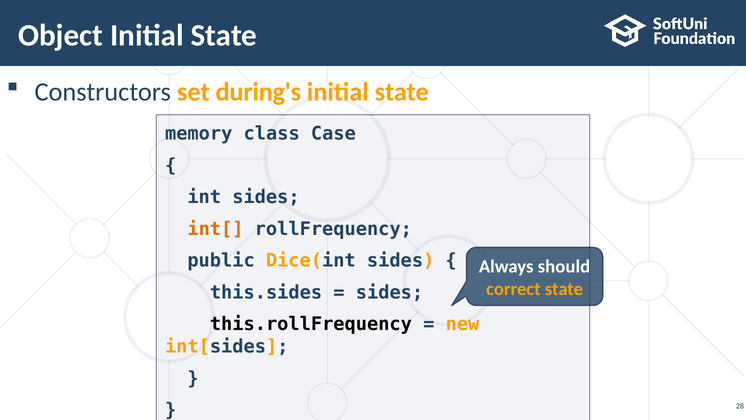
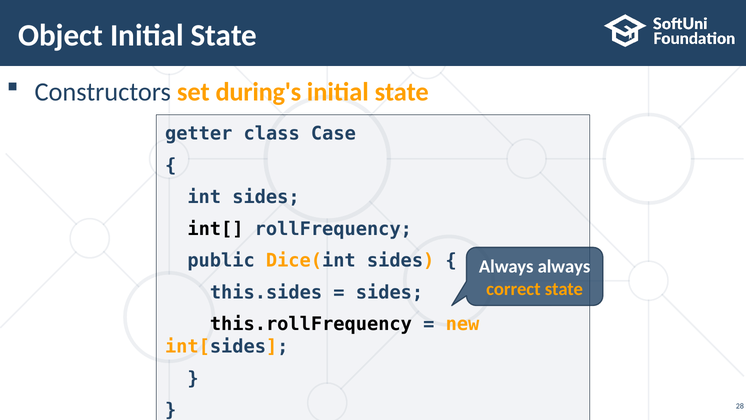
memory: memory -> getter
int[ colour: orange -> black
Always should: should -> always
